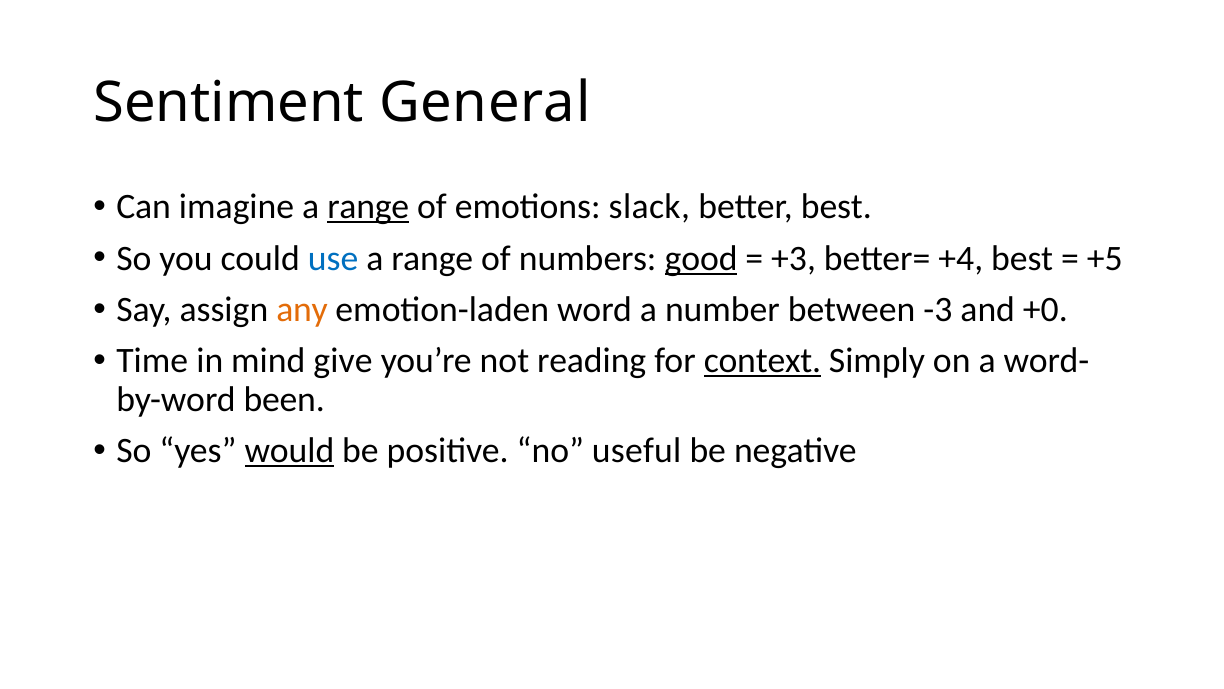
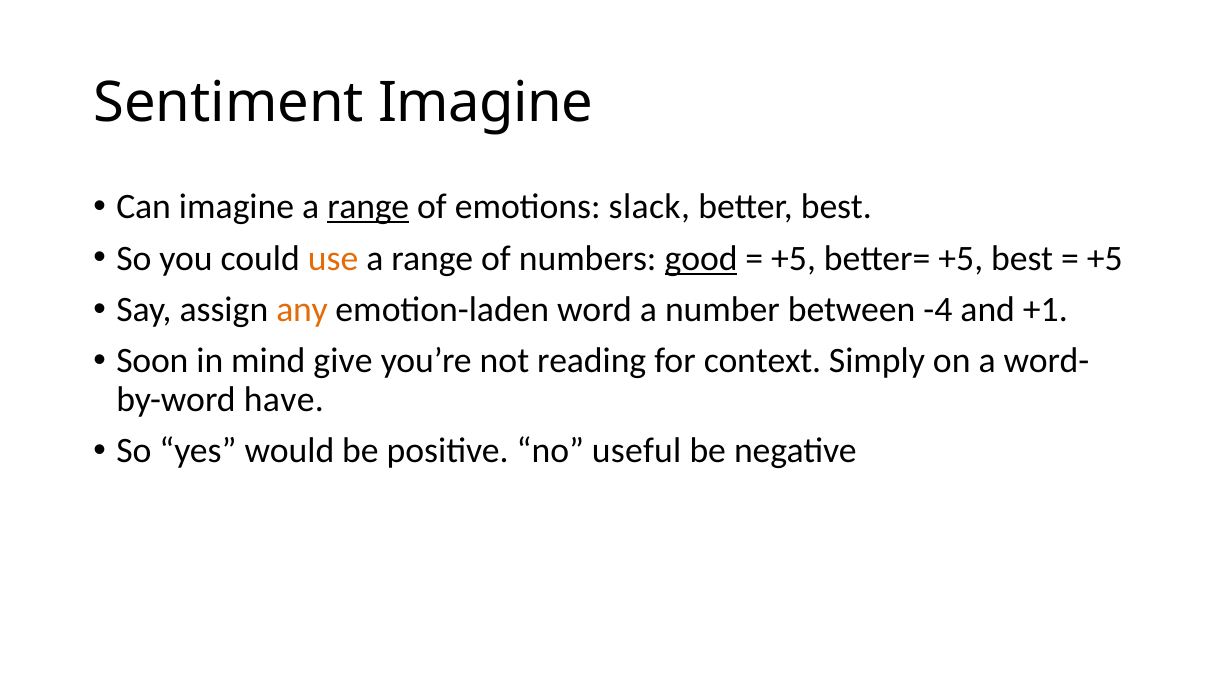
Sentiment General: General -> Imagine
use colour: blue -> orange
+3 at (794, 258): +3 -> +5
better= +4: +4 -> +5
-3: -3 -> -4
+0: +0 -> +1
Time: Time -> Soon
context underline: present -> none
been: been -> have
would underline: present -> none
